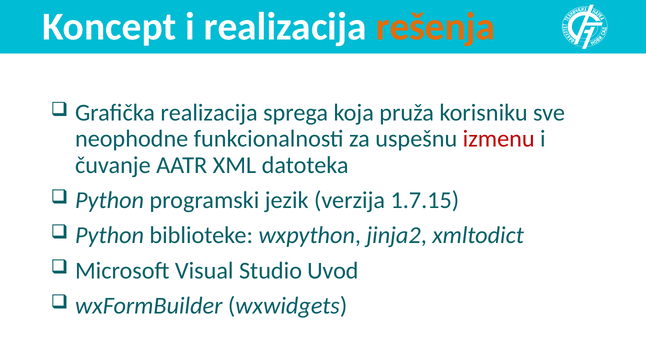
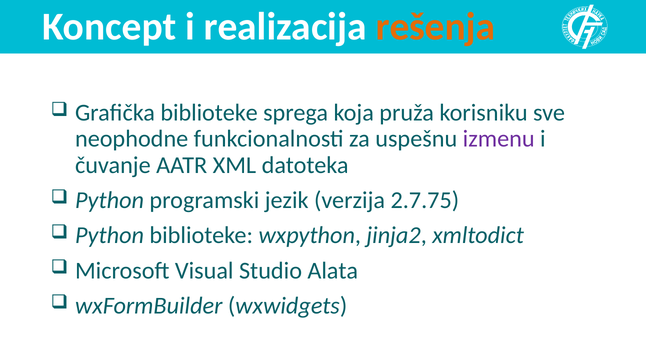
Grafička realizacija: realizacija -> biblioteke
izmenu colour: red -> purple
1.7.15: 1.7.15 -> 2.7.75
Uvod: Uvod -> Alata
